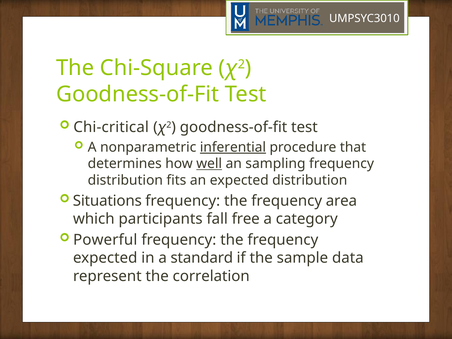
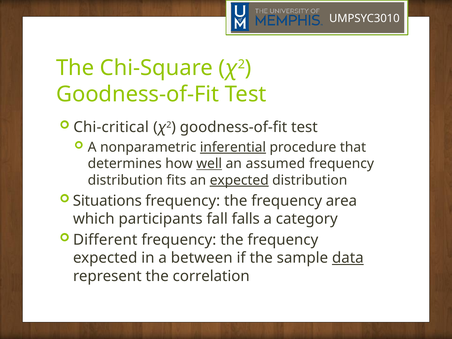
sampling: sampling -> assumed
expected at (239, 180) underline: none -> present
free: free -> falls
Powerful: Powerful -> Different
standard: standard -> between
data underline: none -> present
